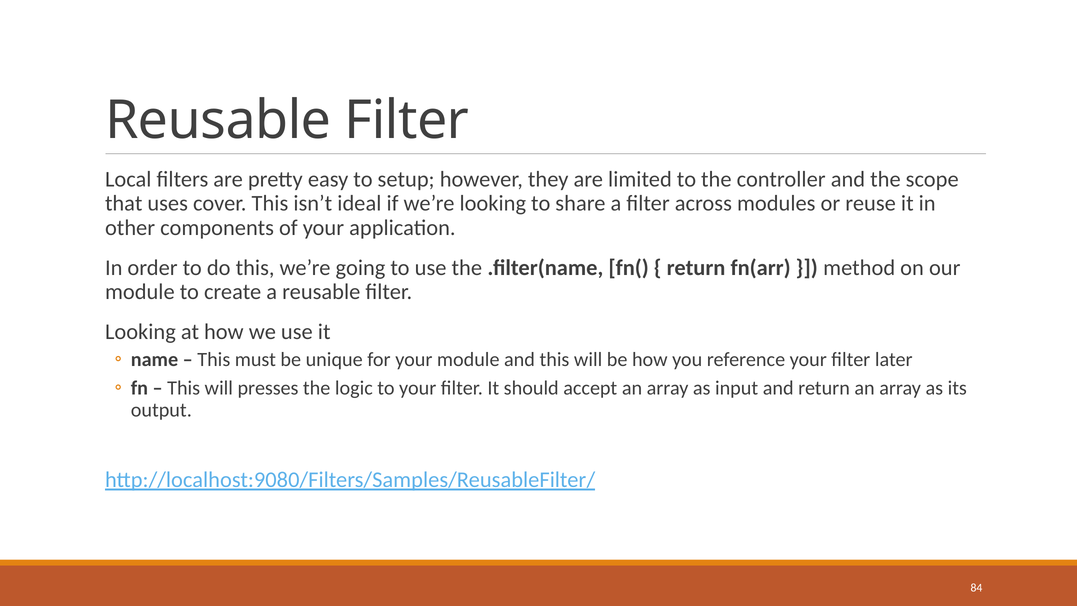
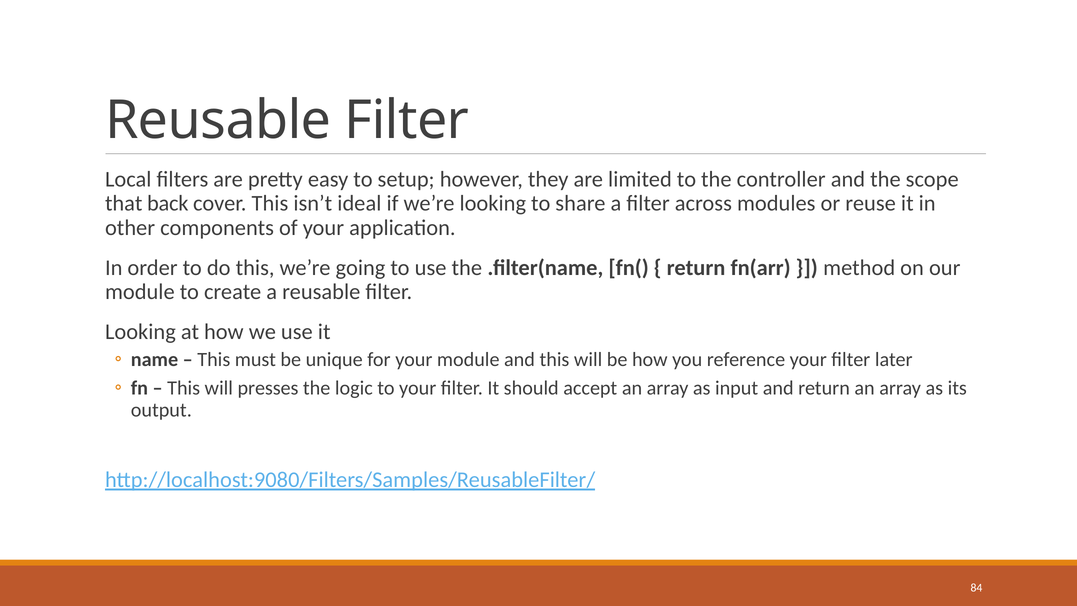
uses: uses -> back
